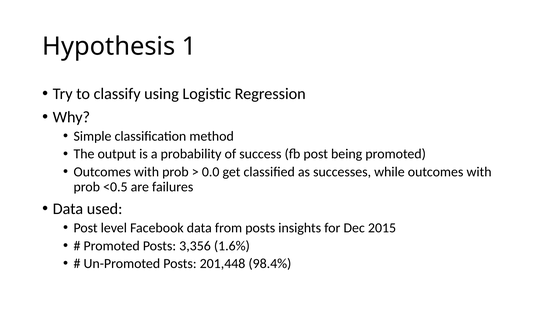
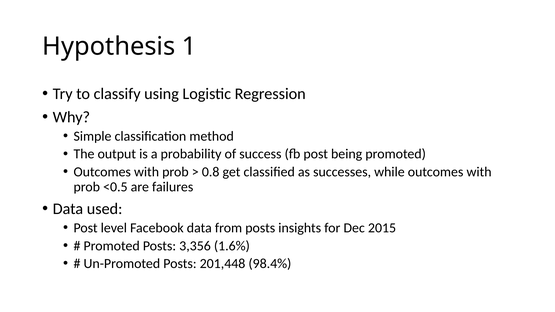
0.0: 0.0 -> 0.8
